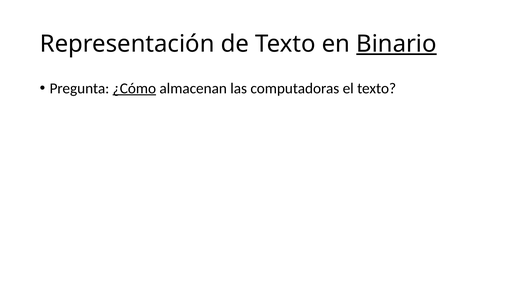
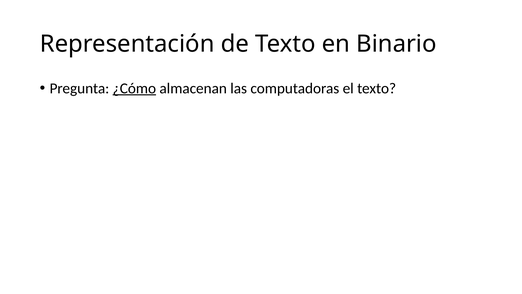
Binario underline: present -> none
